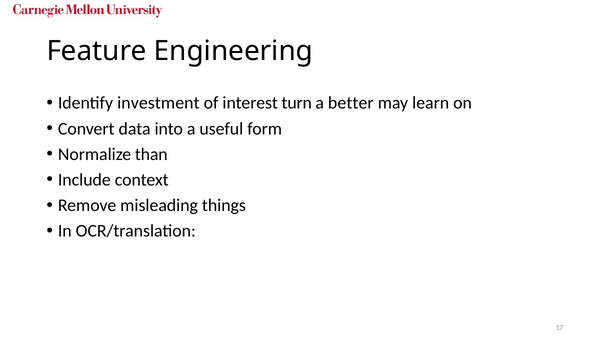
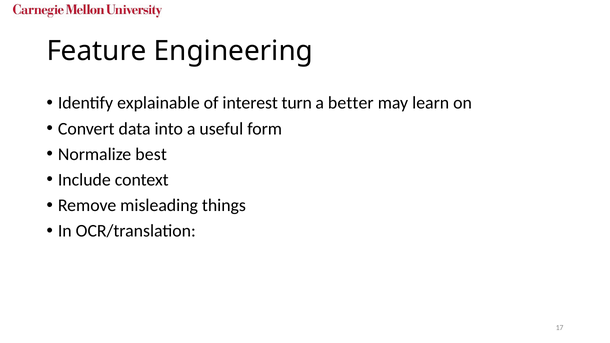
investment: investment -> explainable
than: than -> best
